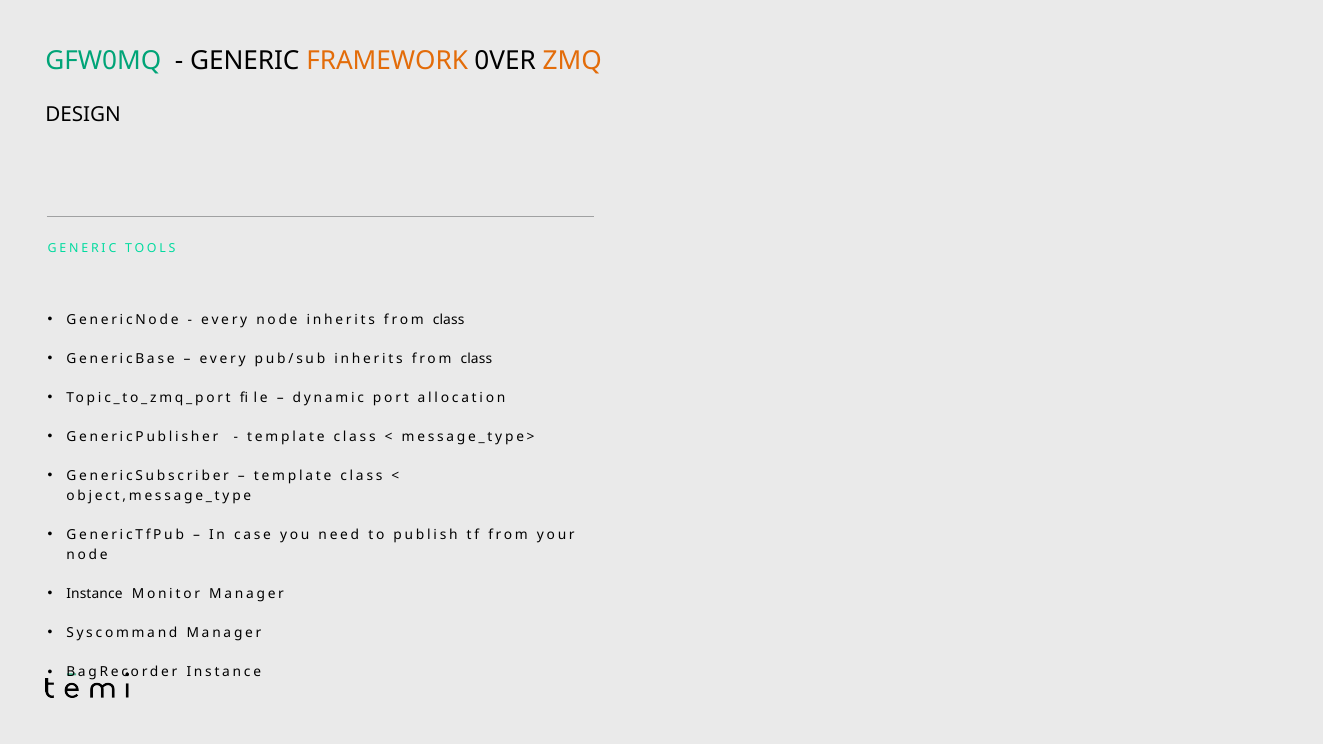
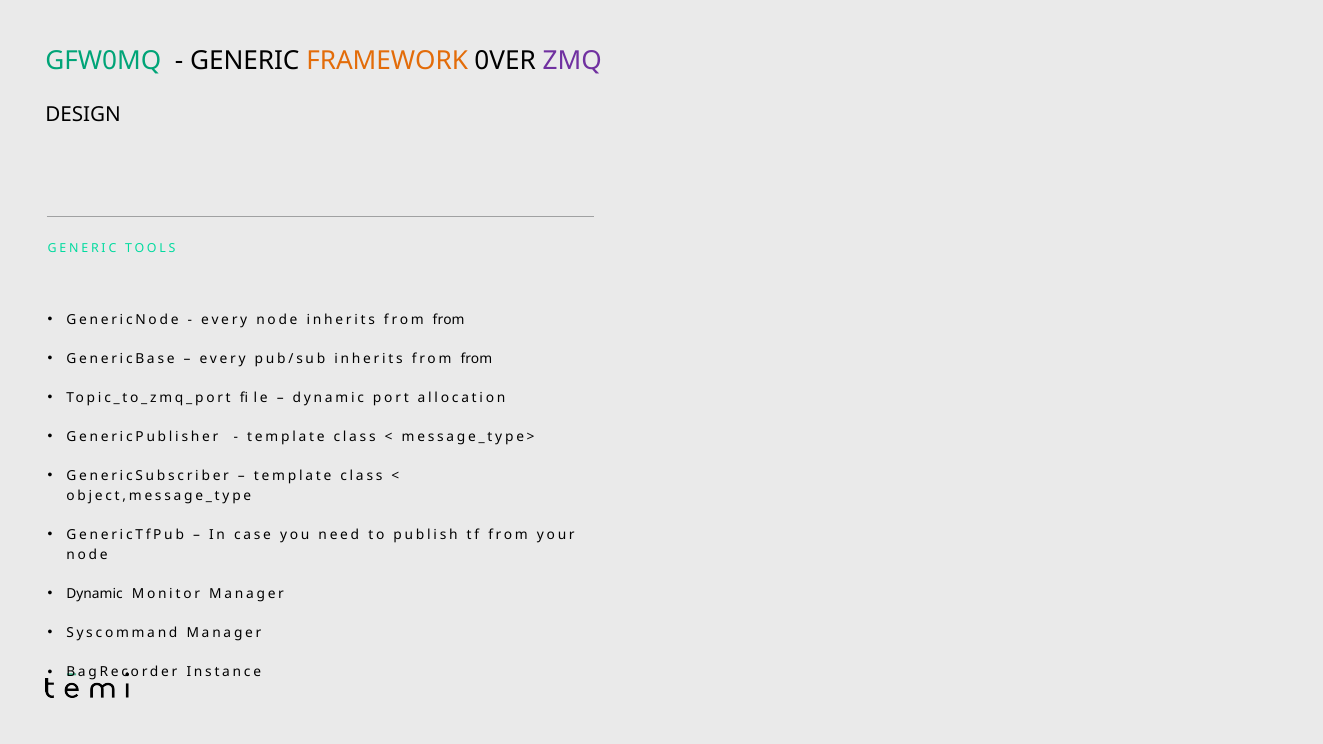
ZMQ colour: orange -> purple
node inherits from class: class -> from
pub/sub inherits from class: class -> from
Instance at (94, 594): Instance -> Dynamic
